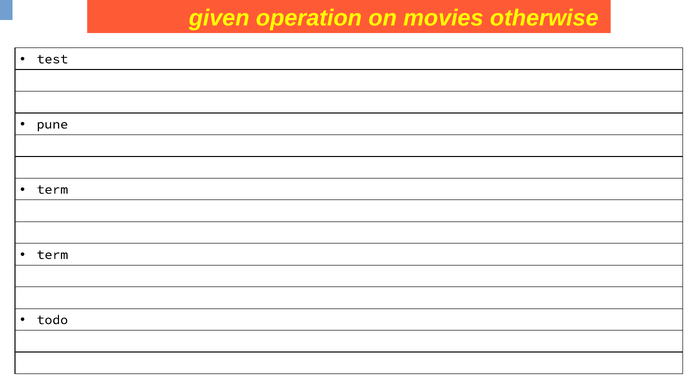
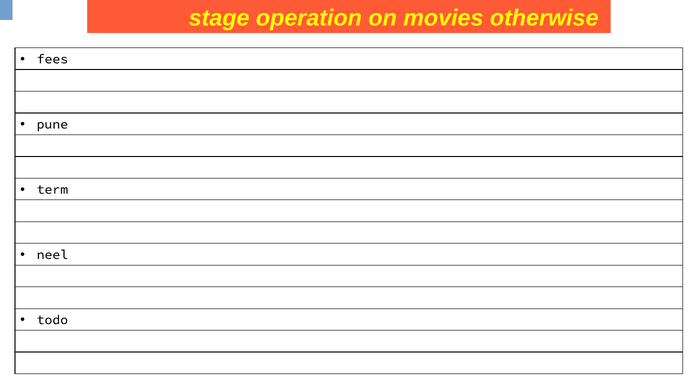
given: given -> stage
test: test -> fees
term at (52, 255): term -> neel
